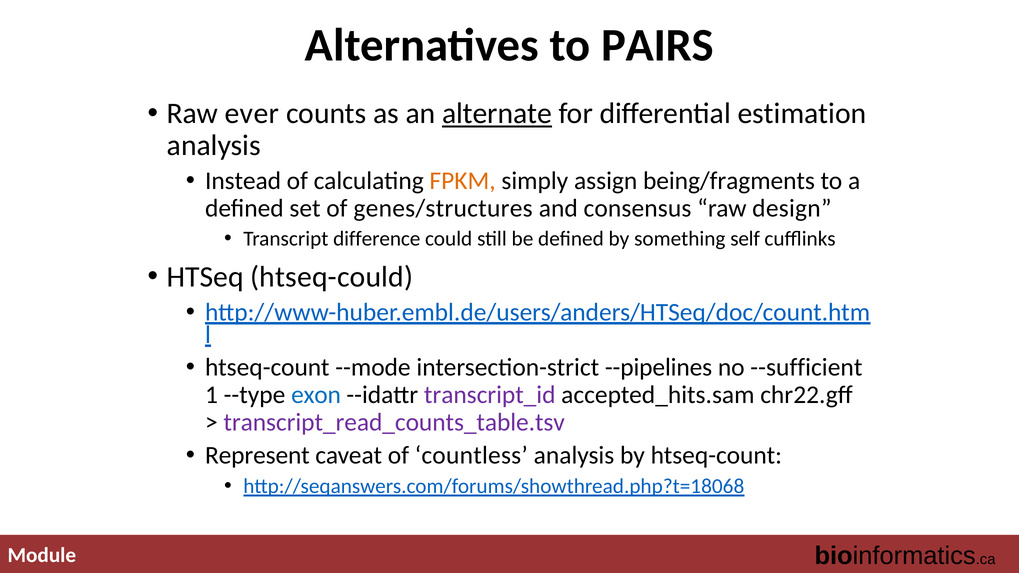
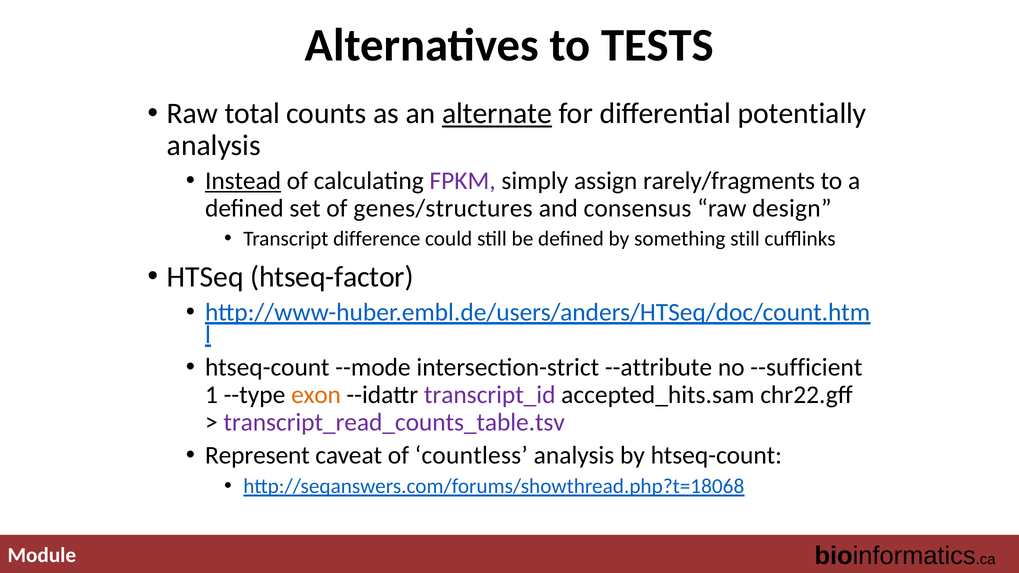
PAIRS: PAIRS -> TESTS
ever: ever -> total
estimation: estimation -> potentially
Instead underline: none -> present
FPKM colour: orange -> purple
being/fragments: being/fragments -> rarely/fragments
something self: self -> still
htseq-could: htseq-could -> htseq-factor
--pipelines: --pipelines -> --attribute
exon colour: blue -> orange
